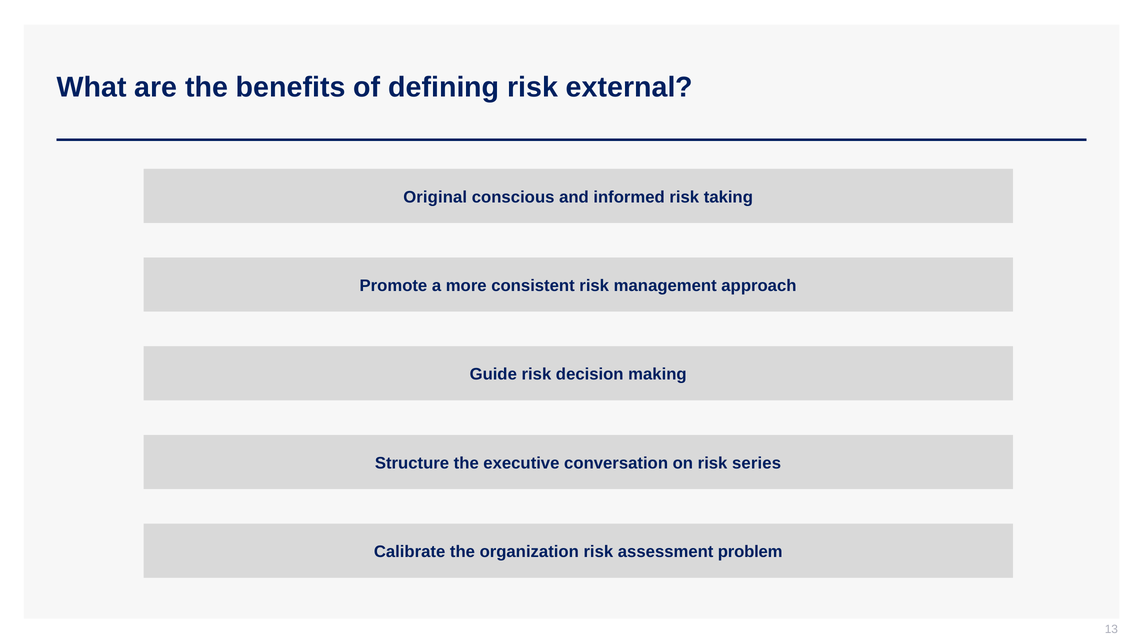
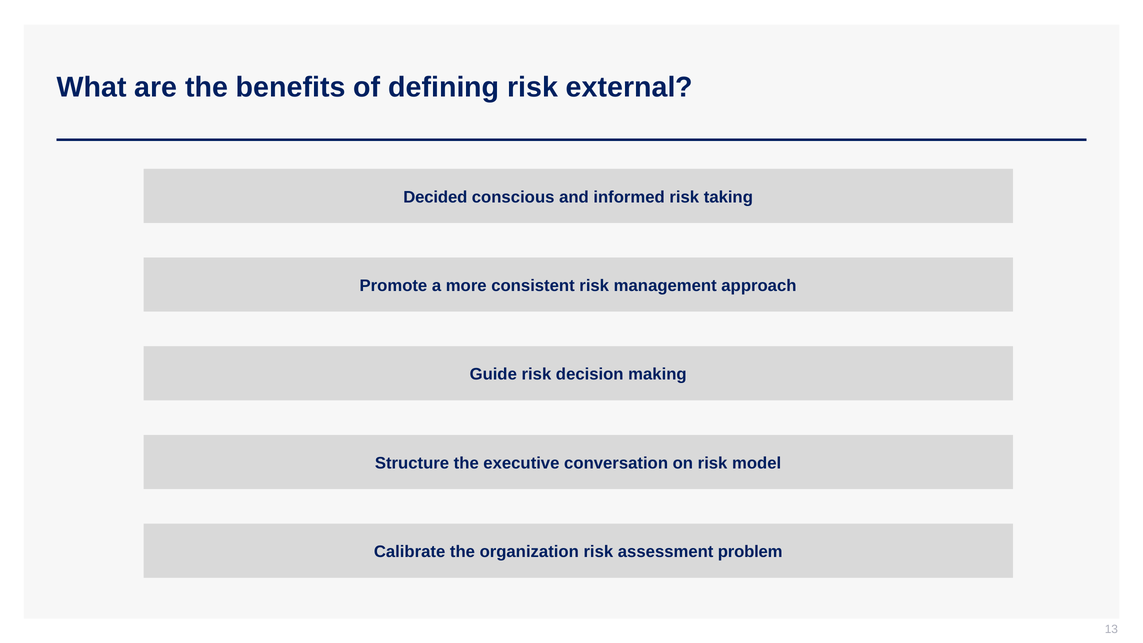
Original: Original -> Decided
series: series -> model
